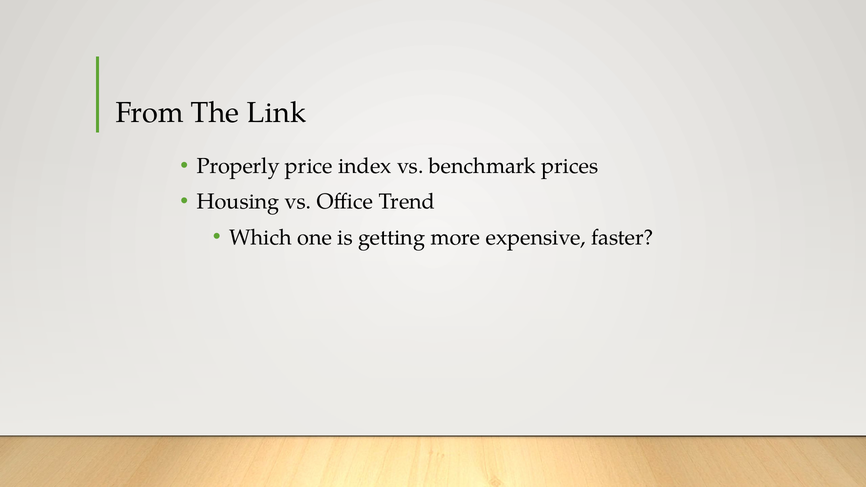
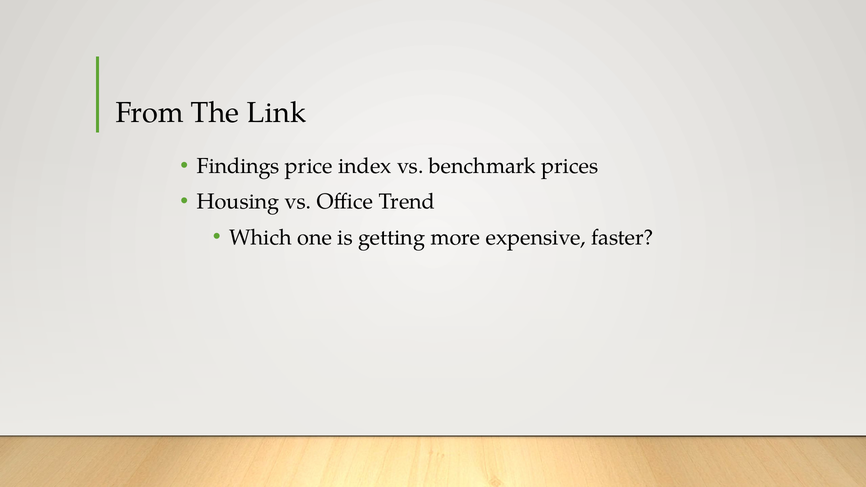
Properly: Properly -> Findings
